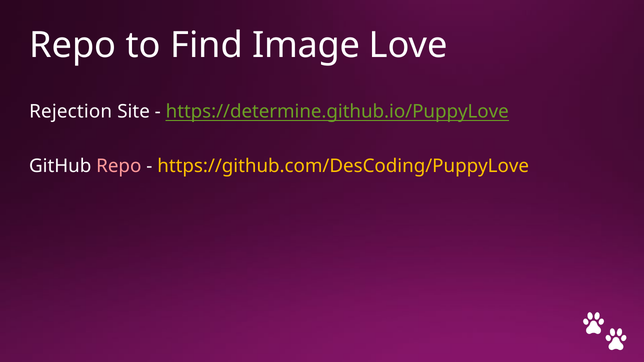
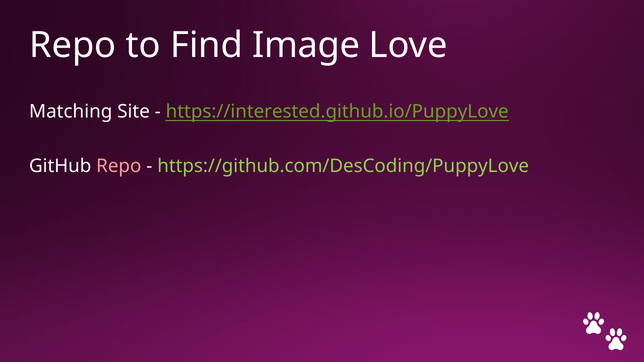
Rejection: Rejection -> Matching
https://determine.github.io/PuppyLove: https://determine.github.io/PuppyLove -> https://interested.github.io/PuppyLove
https://github.com/DesCoding/PuppyLove colour: yellow -> light green
